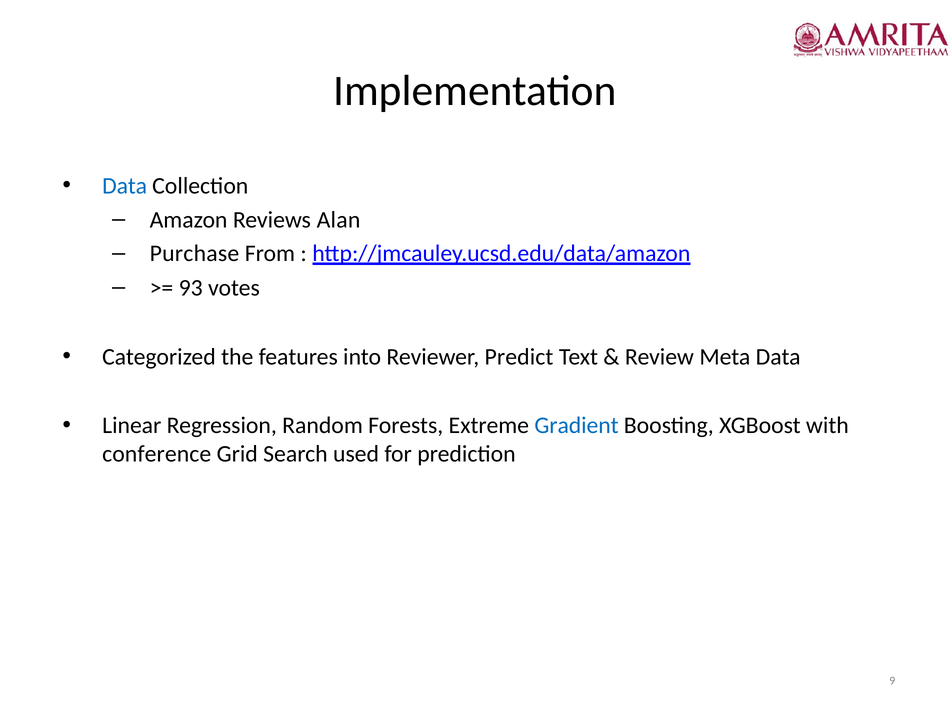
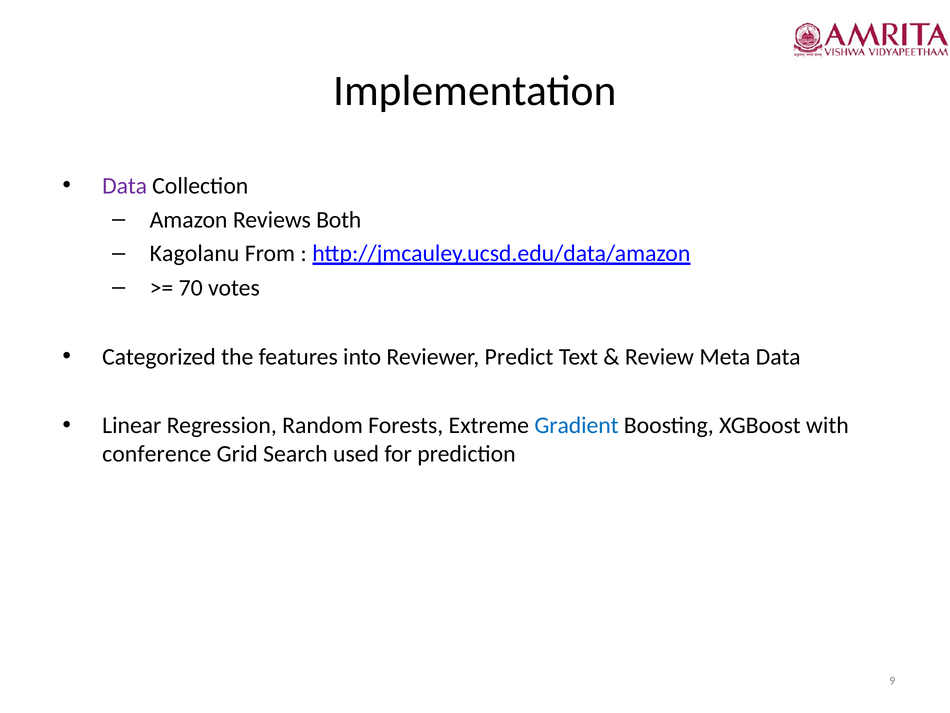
Data at (125, 186) colour: blue -> purple
Alan: Alan -> Both
Purchase: Purchase -> Kagolanu
93: 93 -> 70
